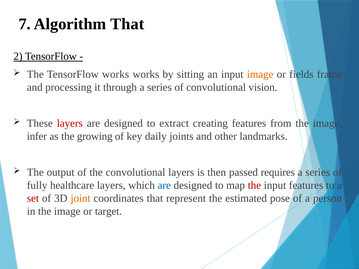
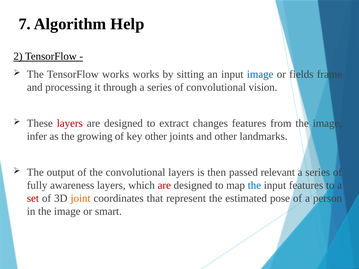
Algorithm That: That -> Help
image at (260, 74) colour: orange -> blue
creating: creating -> changes
key daily: daily -> other
requires: requires -> relevant
healthcare: healthcare -> awareness
are at (164, 185) colour: blue -> red
the at (254, 185) colour: red -> blue
target: target -> smart
